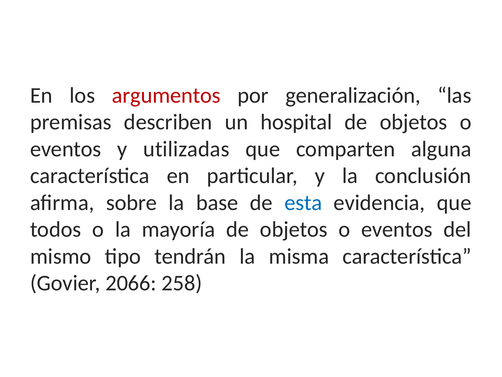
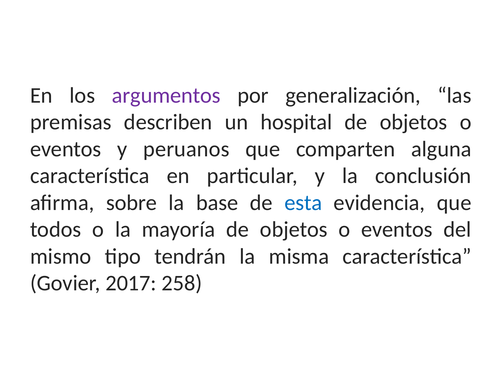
argumentos colour: red -> purple
utilizadas: utilizadas -> peruanos
2066: 2066 -> 2017
